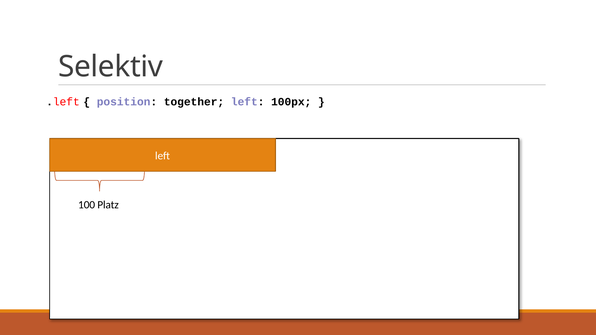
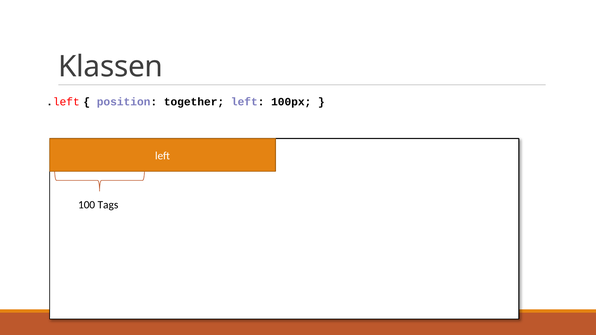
Selektiv: Selektiv -> Klassen
Platz: Platz -> Tags
